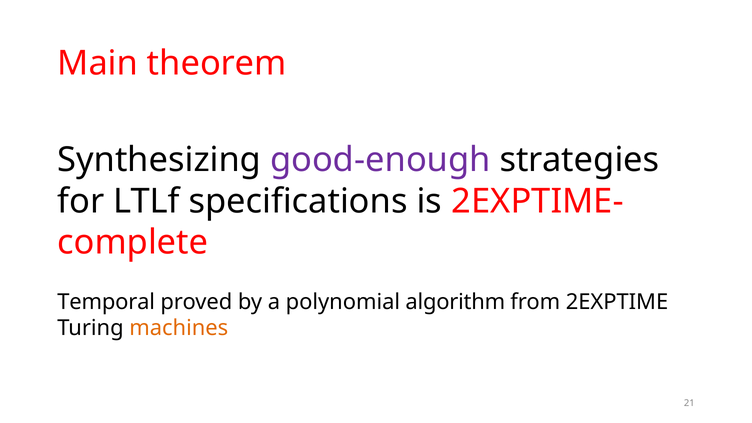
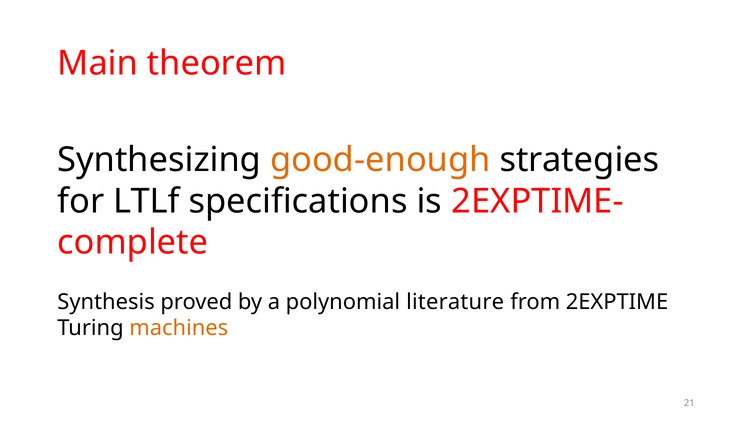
good-enough colour: purple -> orange
Temporal: Temporal -> Synthesis
algorithm: algorithm -> literature
